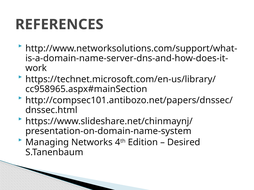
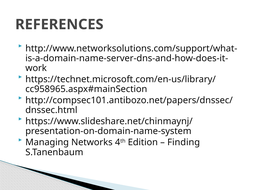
Desired: Desired -> Finding
